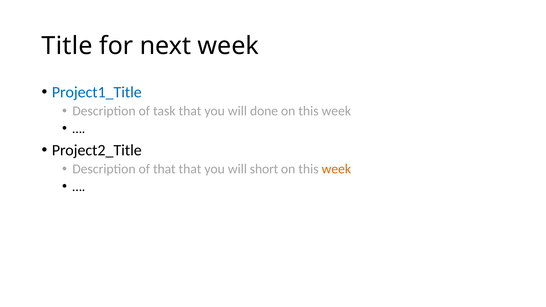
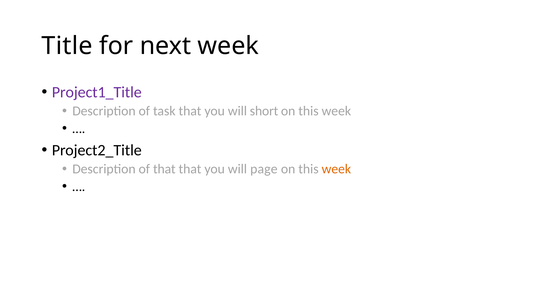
Project1_Title colour: blue -> purple
done: done -> short
short: short -> page
